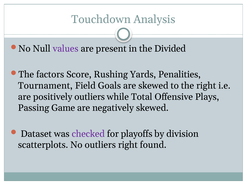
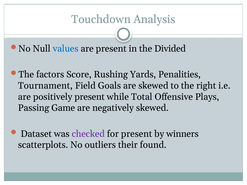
values colour: purple -> blue
positively outliers: outliers -> present
for playoffs: playoffs -> present
division: division -> winners
outliers right: right -> their
